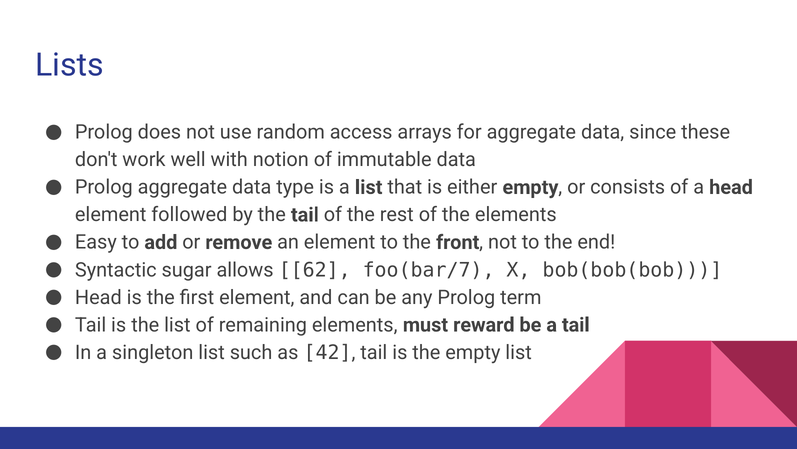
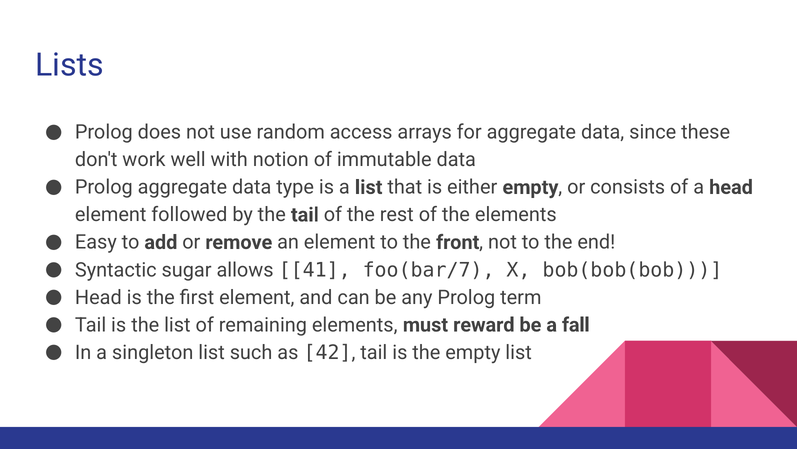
62: 62 -> 41
a tail: tail -> fall
